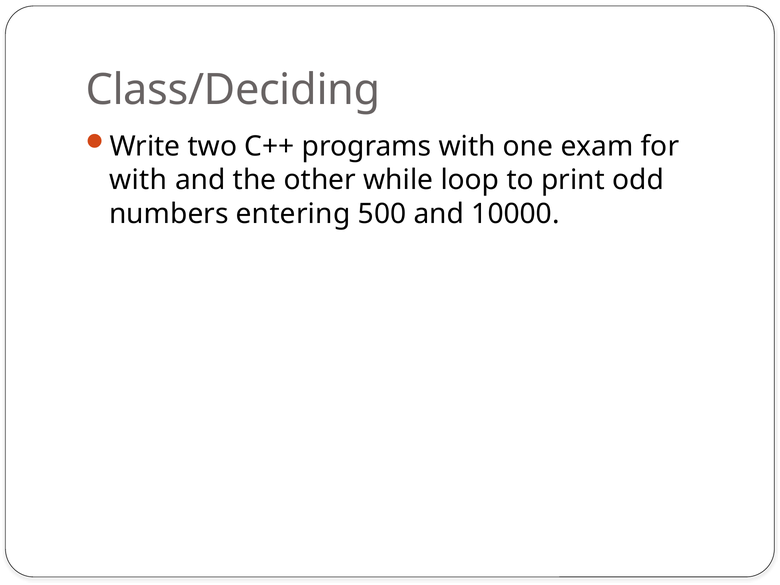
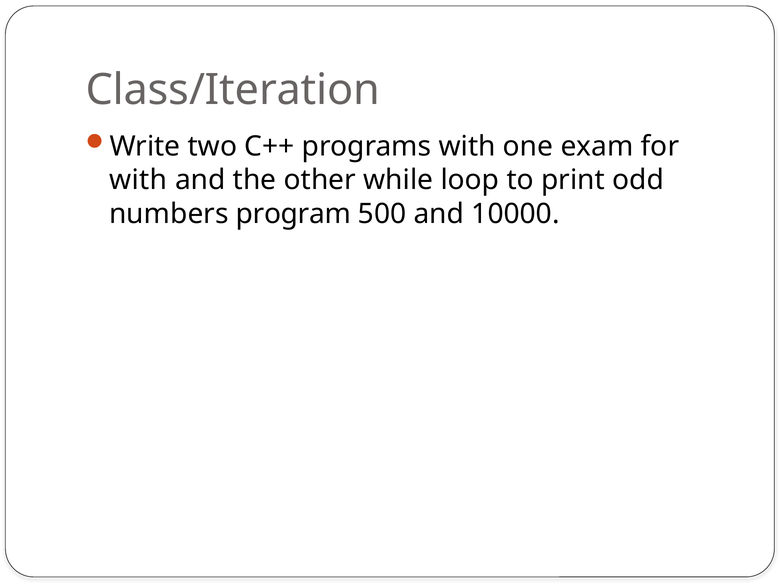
Class/Deciding: Class/Deciding -> Class/Iteration
entering: entering -> program
